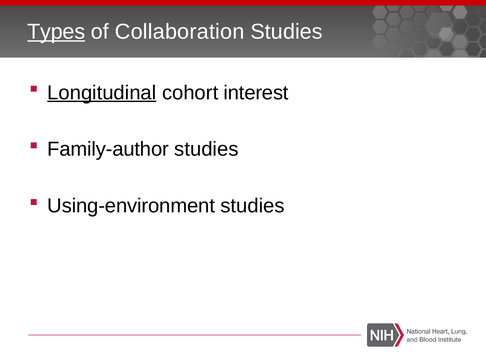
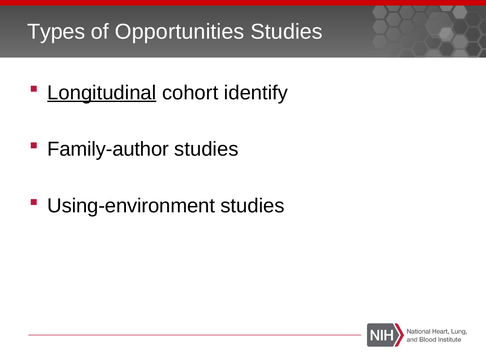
Types underline: present -> none
Collaboration: Collaboration -> Opportunities
interest: interest -> identify
